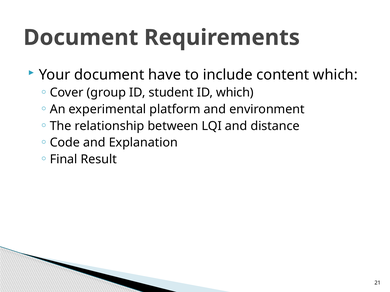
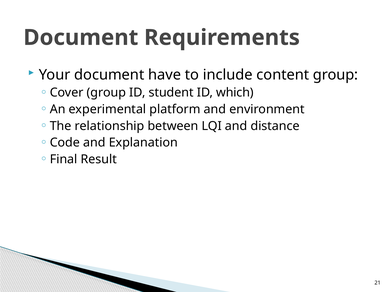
content which: which -> group
